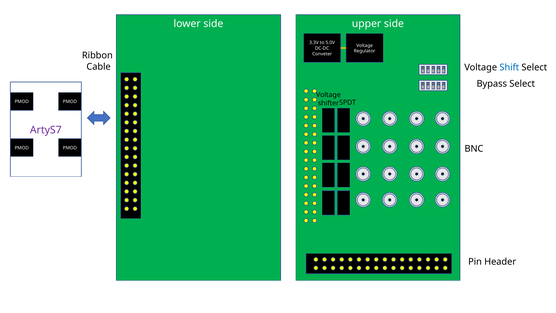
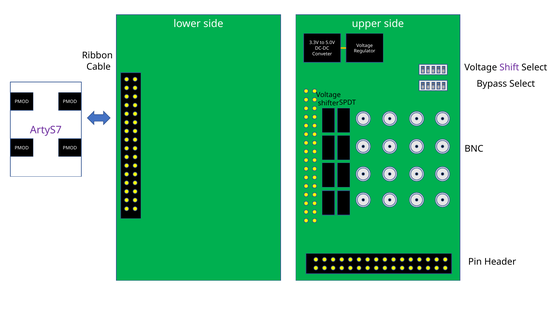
Shift colour: blue -> purple
